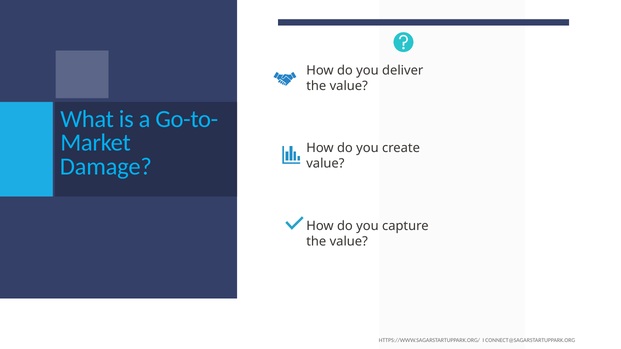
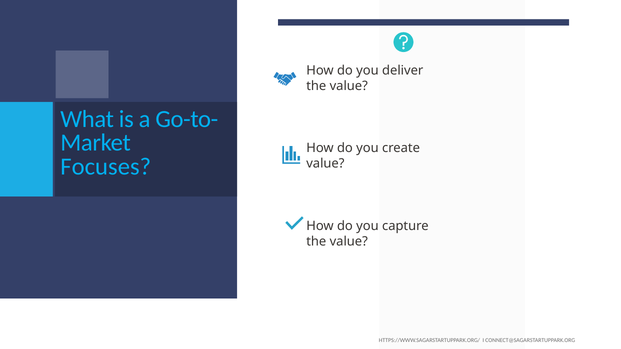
Damage: Damage -> Focuses
